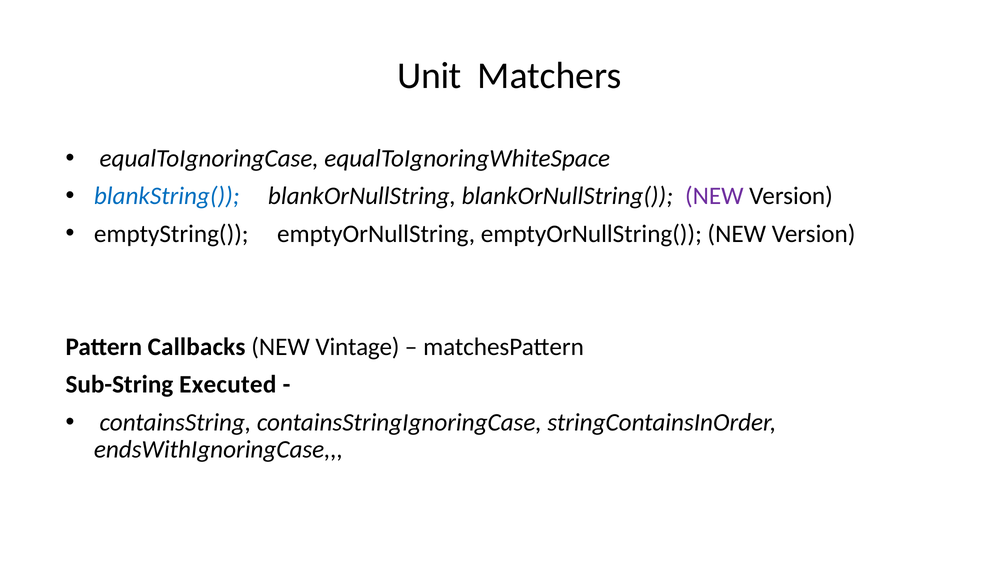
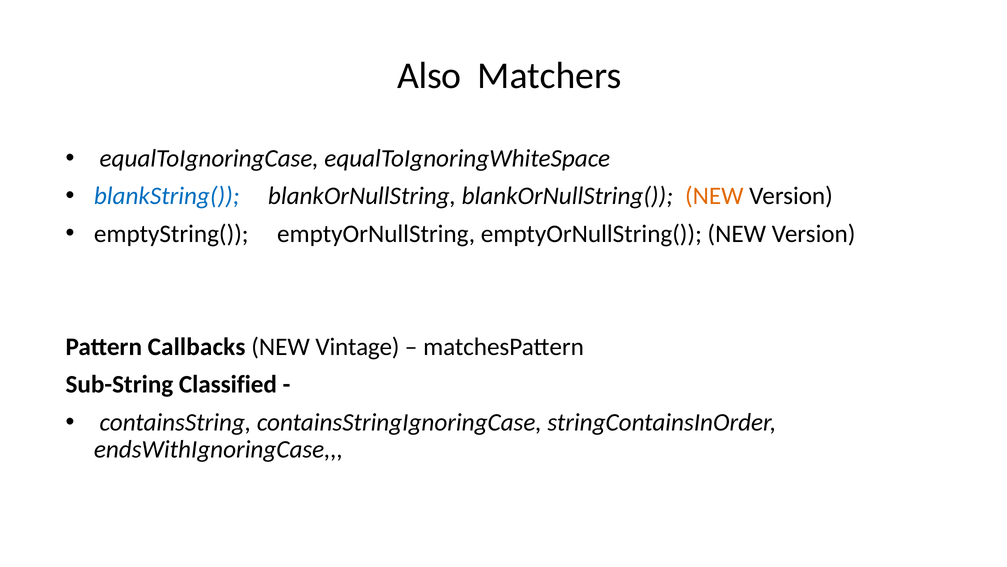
Unit: Unit -> Also
NEW at (714, 196) colour: purple -> orange
Executed: Executed -> Classified
